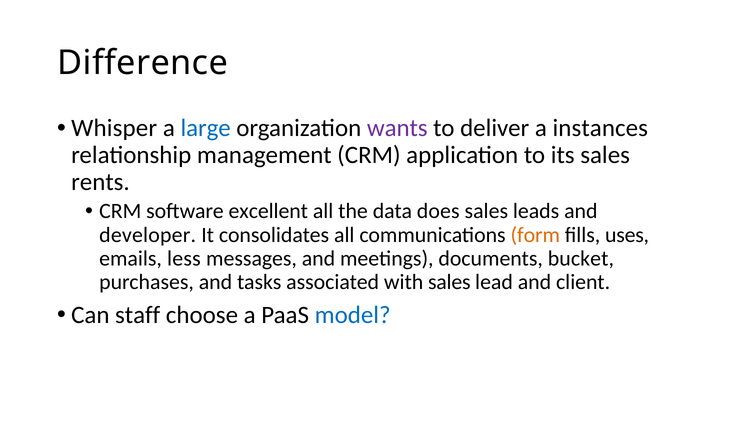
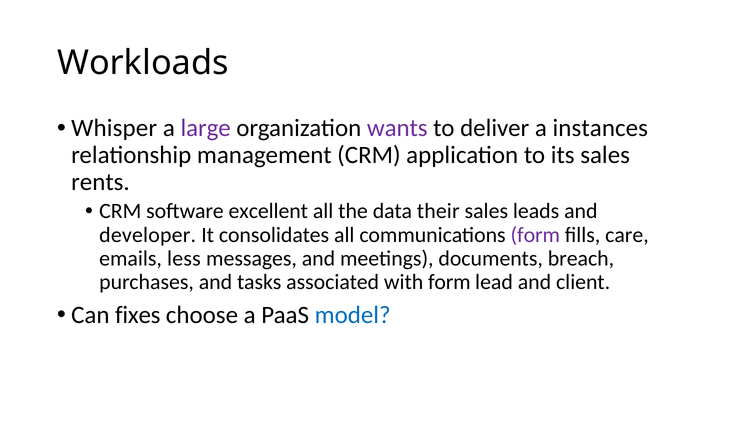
Difference: Difference -> Workloads
large colour: blue -> purple
does: does -> their
form at (535, 235) colour: orange -> purple
uses: uses -> care
bucket: bucket -> breach
with sales: sales -> form
staff: staff -> fixes
